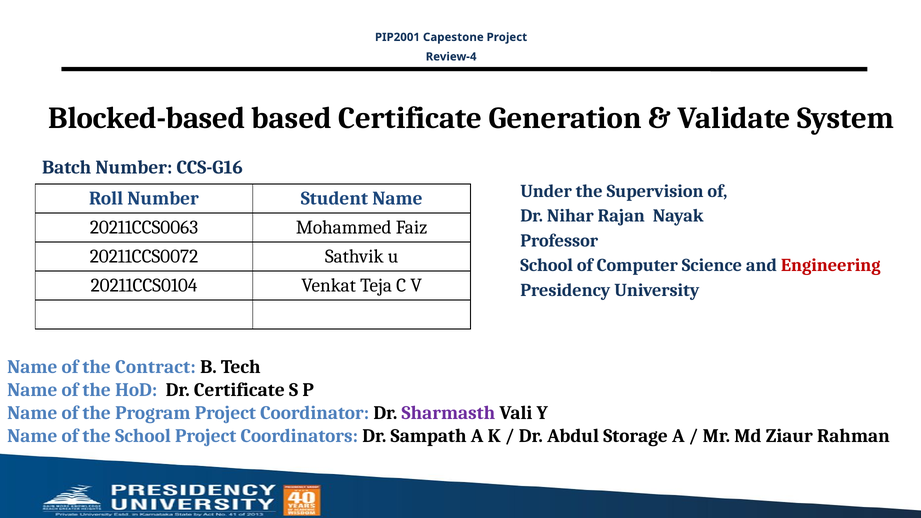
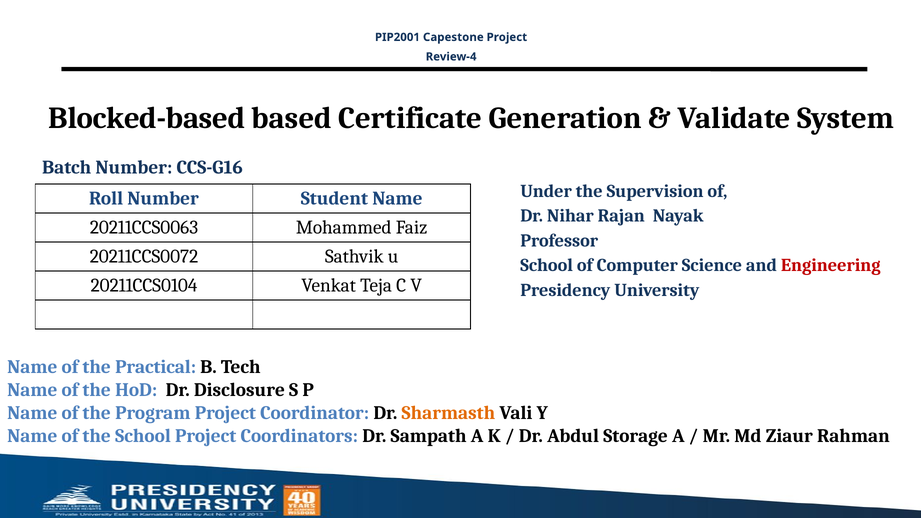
Contract: Contract -> Practical
Dr Certificate: Certificate -> Disclosure
Sharmasth colour: purple -> orange
